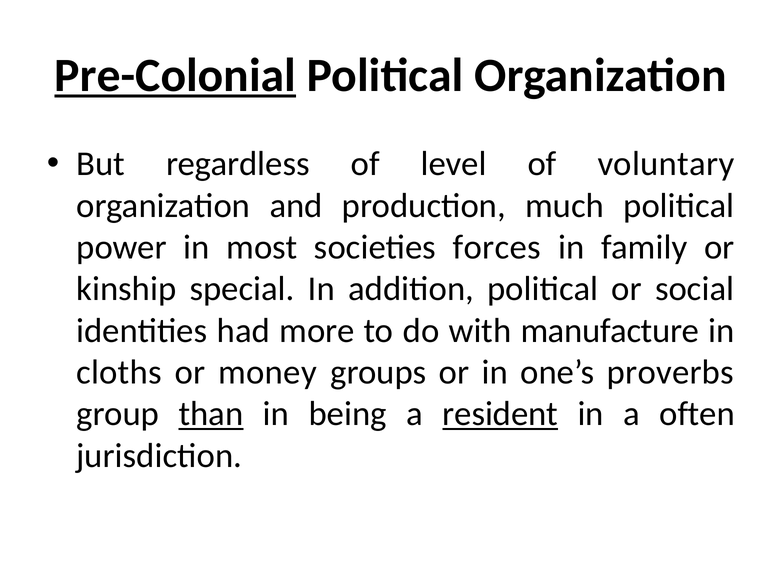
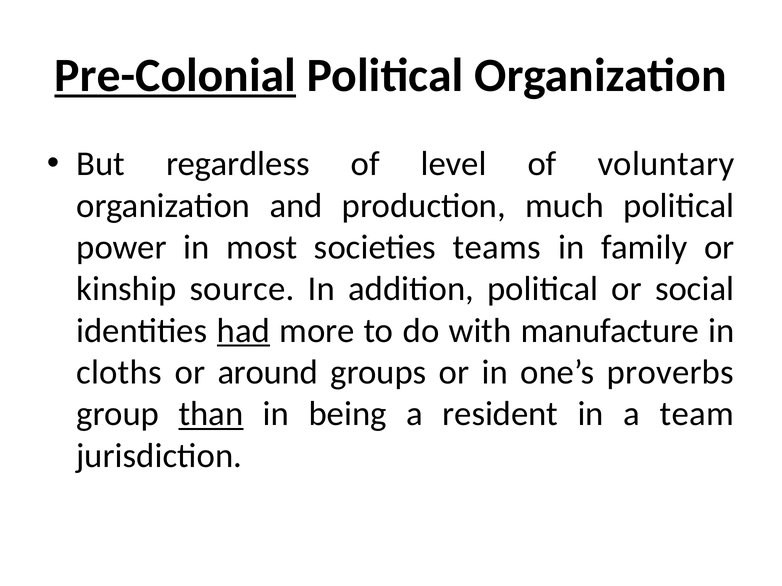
forces: forces -> teams
special: special -> source
had underline: none -> present
money: money -> around
resident underline: present -> none
often: often -> team
